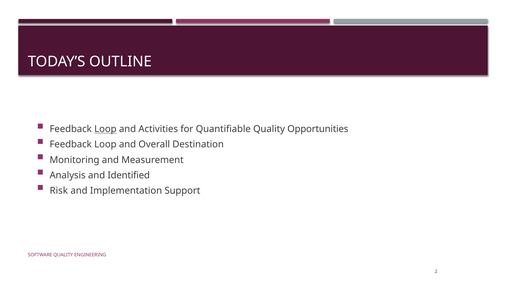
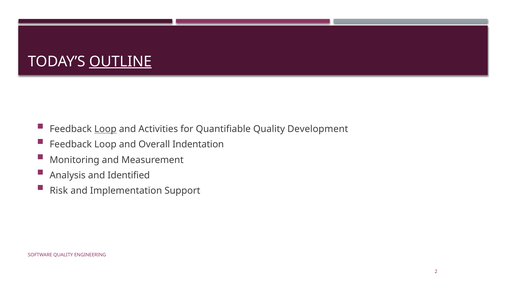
OUTLINE underline: none -> present
Opportunities: Opportunities -> Development
Destination: Destination -> Indentation
